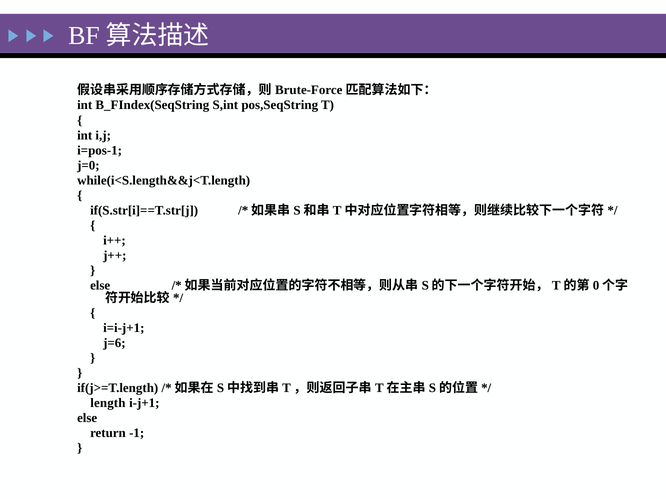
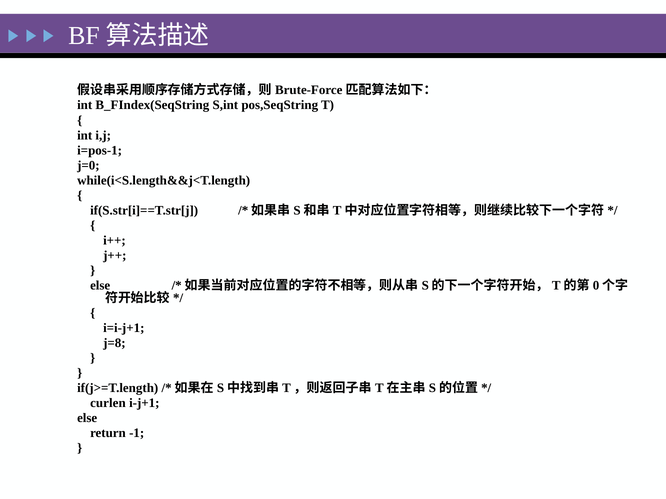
j=6: j=6 -> j=8
length: length -> curlen
